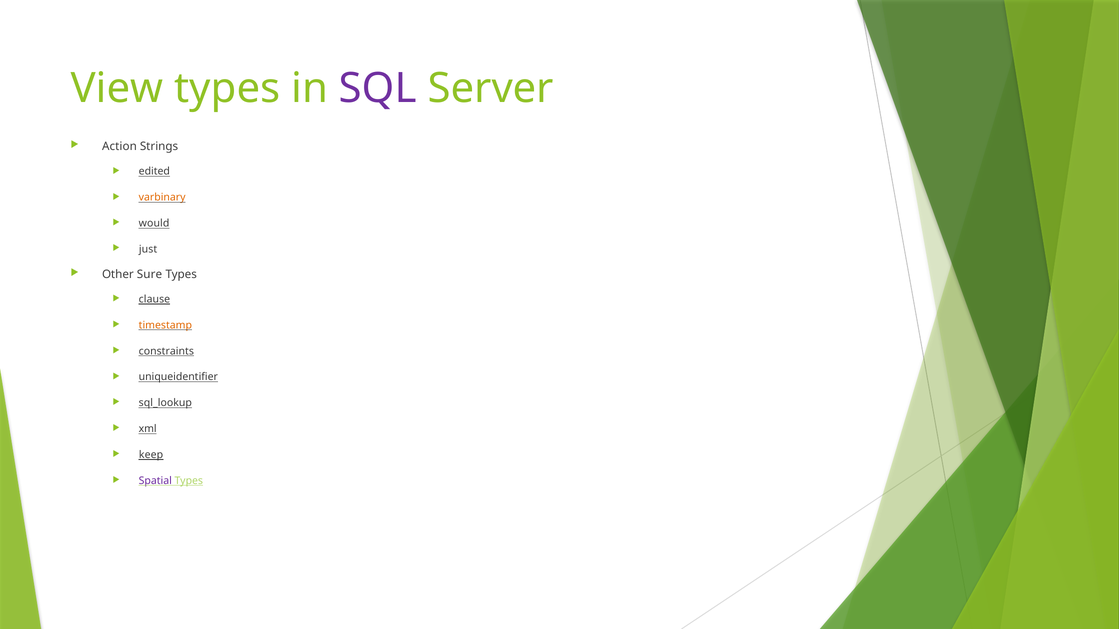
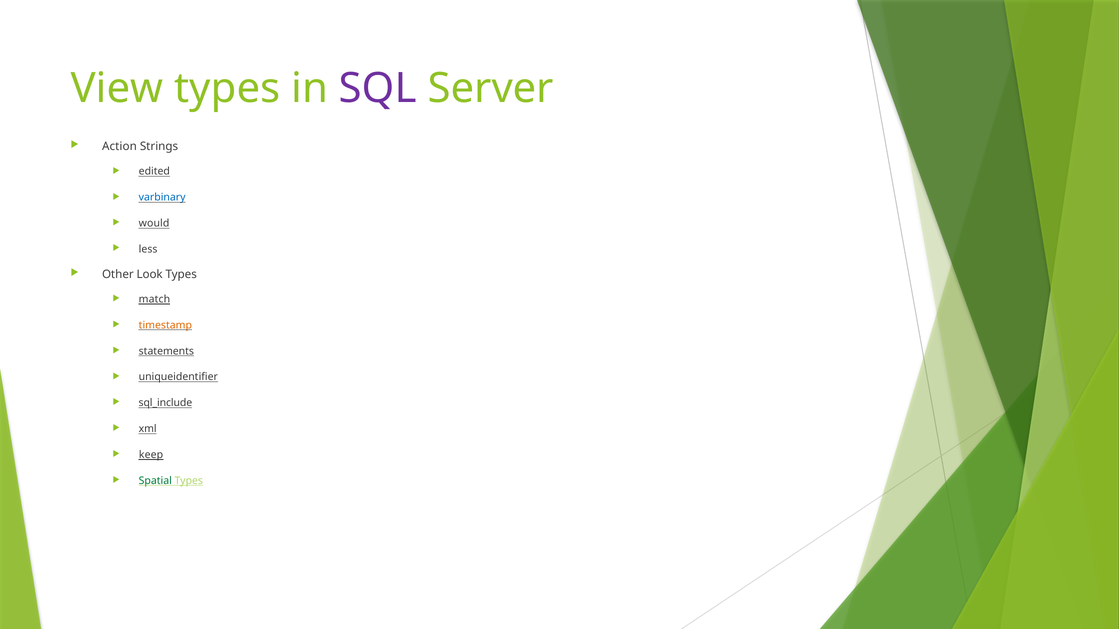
varbinary colour: orange -> blue
just: just -> less
Sure: Sure -> Look
clause: clause -> match
constraints: constraints -> statements
sql_lookup: sql_lookup -> sql_include
Spatial colour: purple -> green
